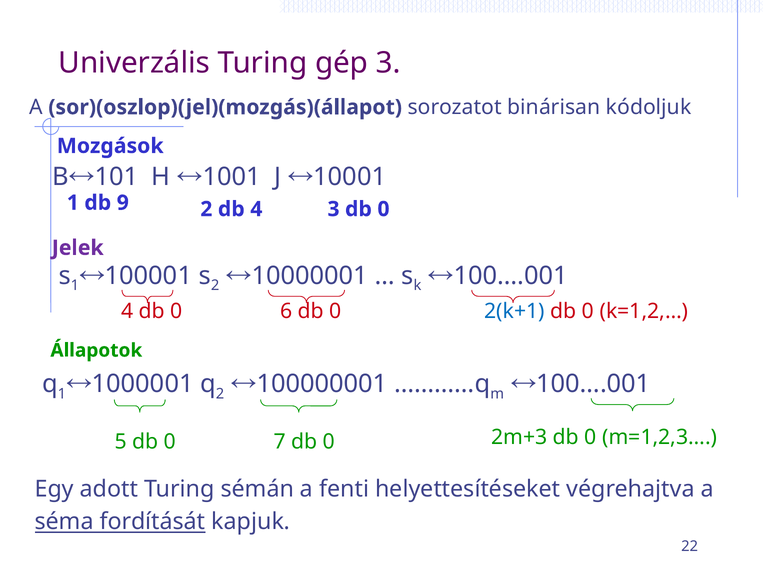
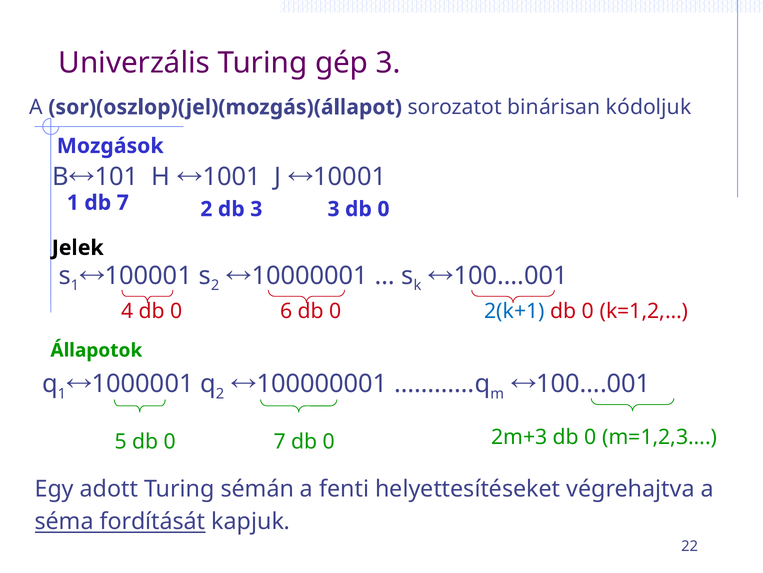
db 9: 9 -> 7
db 4: 4 -> 3
Jelek colour: purple -> black
